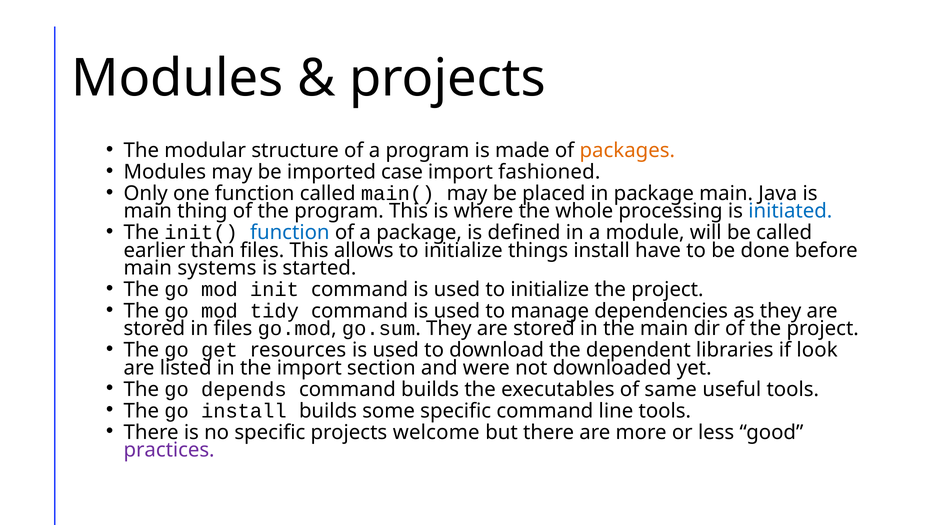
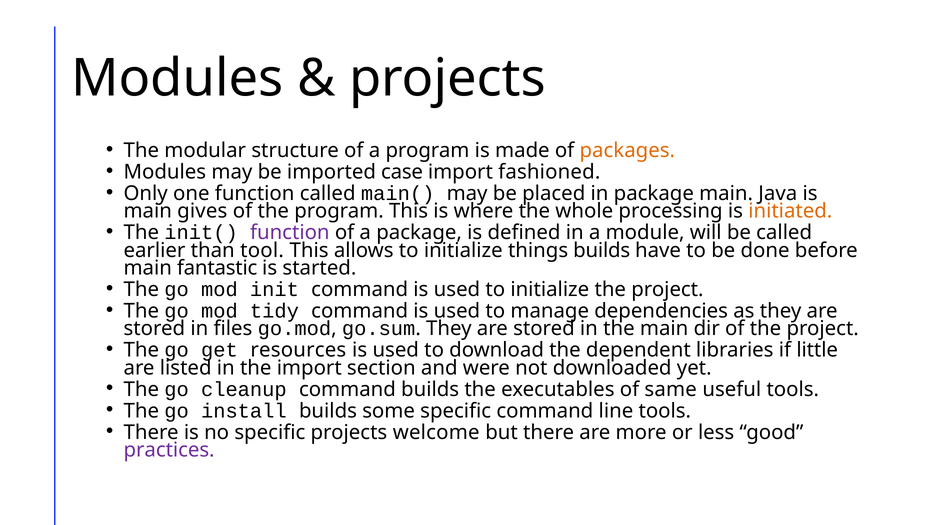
thing: thing -> gives
initiated colour: blue -> orange
function at (290, 233) colour: blue -> purple
than files: files -> tool
things install: install -> builds
systems: systems -> fantastic
look: look -> little
depends: depends -> cleanup
